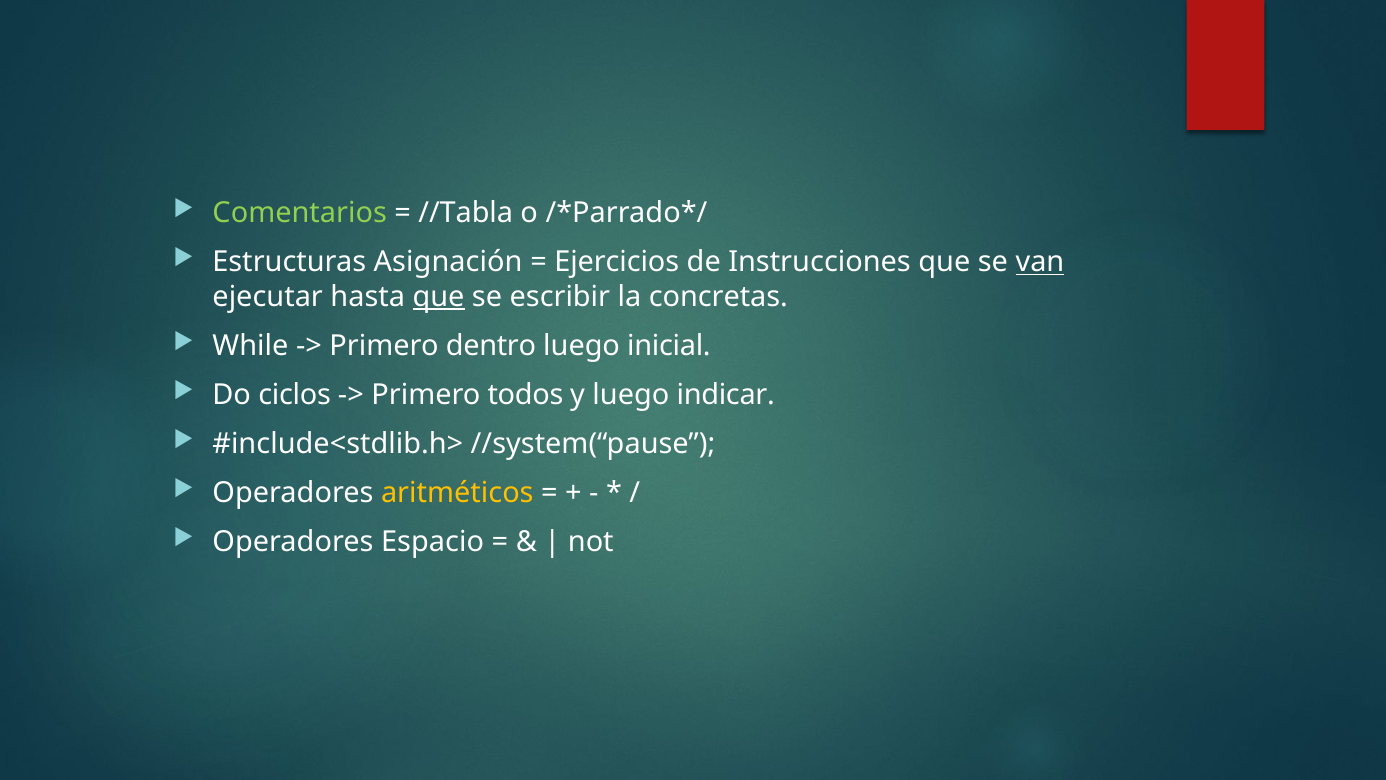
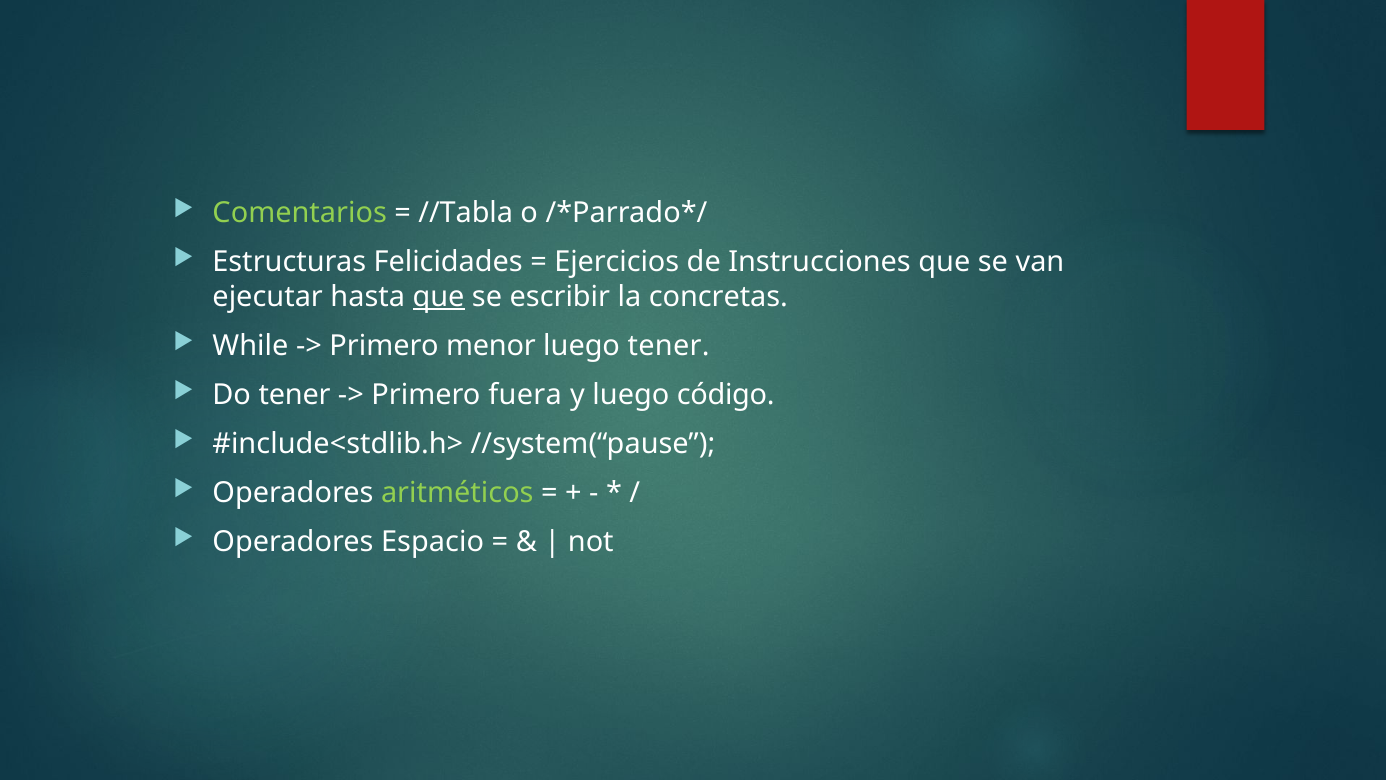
Asignación: Asignación -> Felicidades
van underline: present -> none
dentro: dentro -> menor
luego inicial: inicial -> tener
Do ciclos: ciclos -> tener
todos: todos -> fuera
indicar: indicar -> código
aritméticos colour: yellow -> light green
